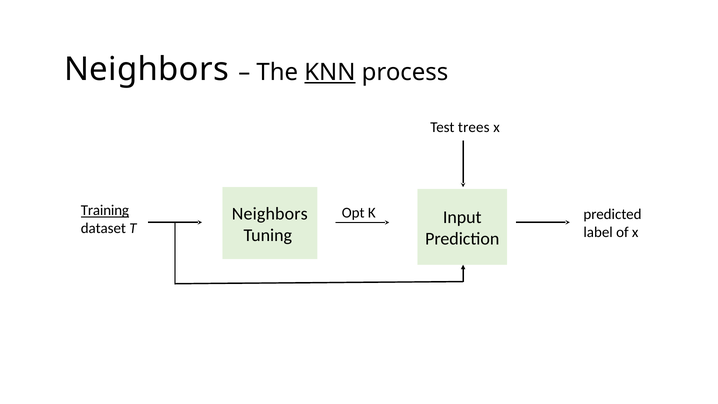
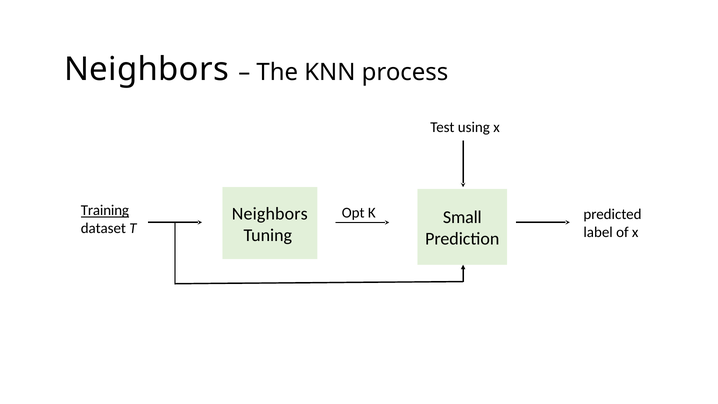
KNN underline: present -> none
trees: trees -> using
Input: Input -> Small
